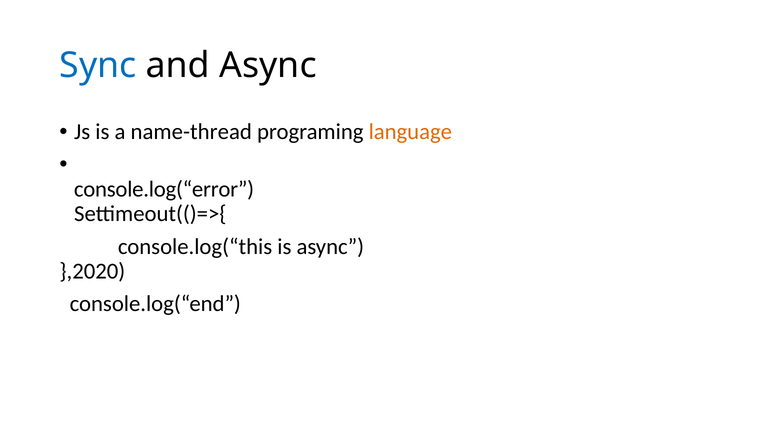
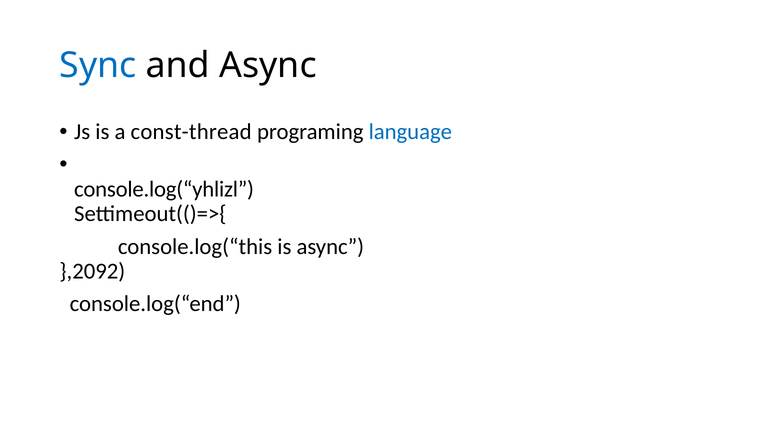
name-thread: name-thread -> const-thread
language colour: orange -> blue
console.log(“error: console.log(“error -> console.log(“yhlizl
},2020: },2020 -> },2092
